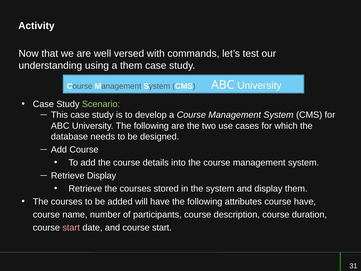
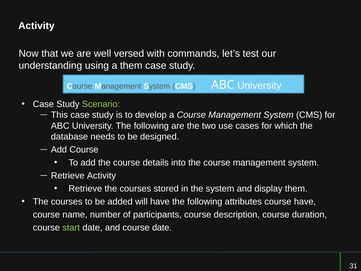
Retrieve Display: Display -> Activity
start at (71, 227) colour: pink -> light green
and course start: start -> date
